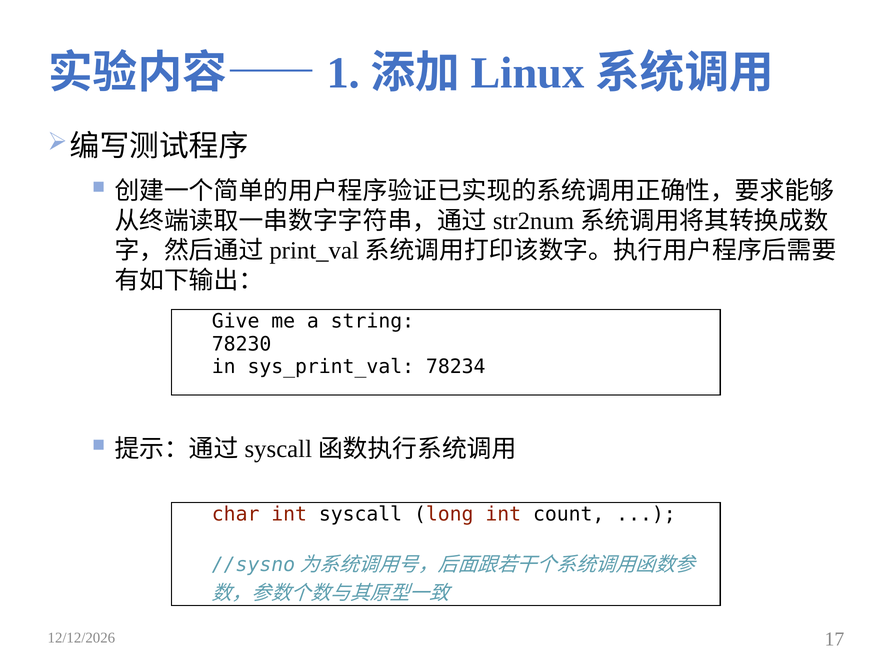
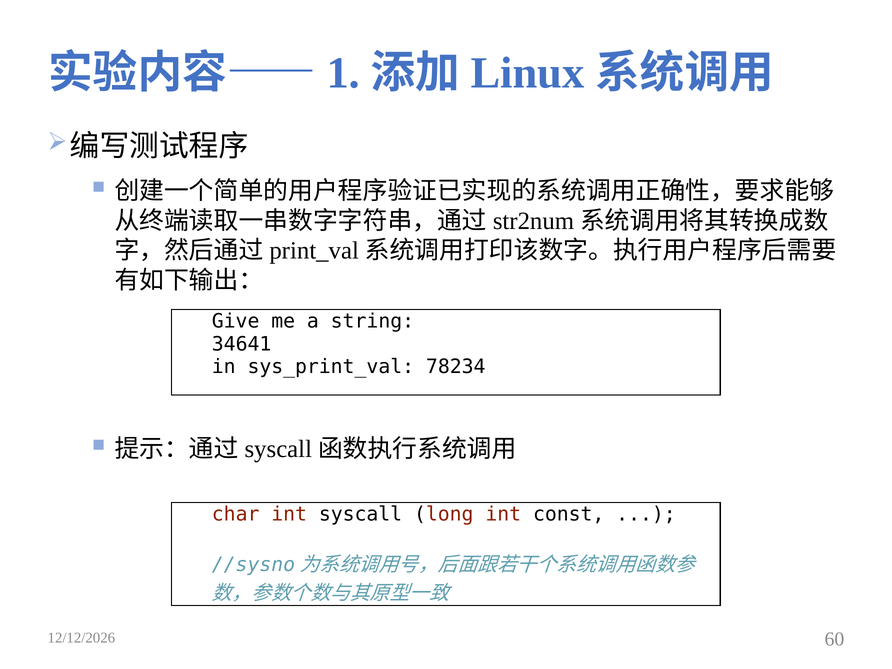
78230: 78230 -> 34641
count: count -> const
17: 17 -> 60
